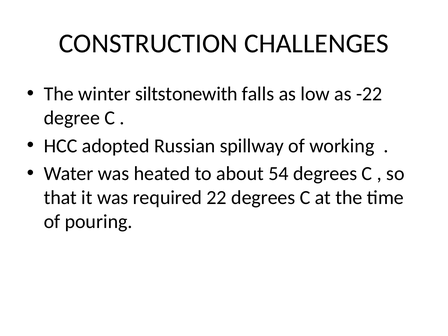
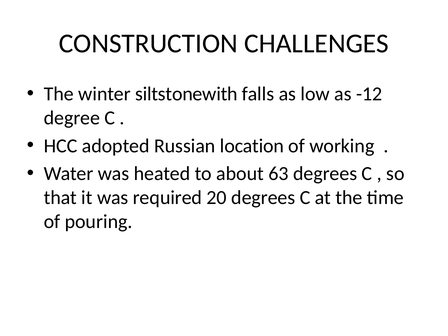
-22: -22 -> -12
spillway: spillway -> location
54: 54 -> 63
22: 22 -> 20
